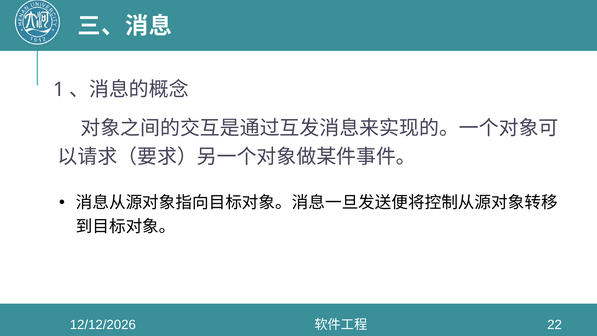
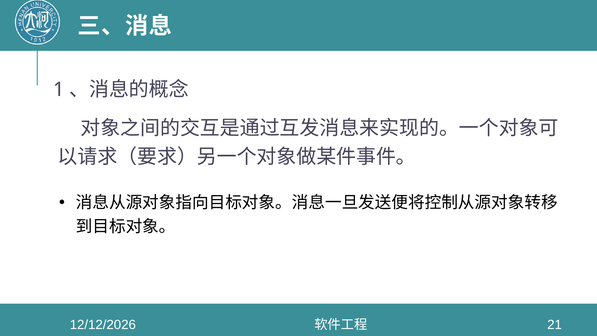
22: 22 -> 21
